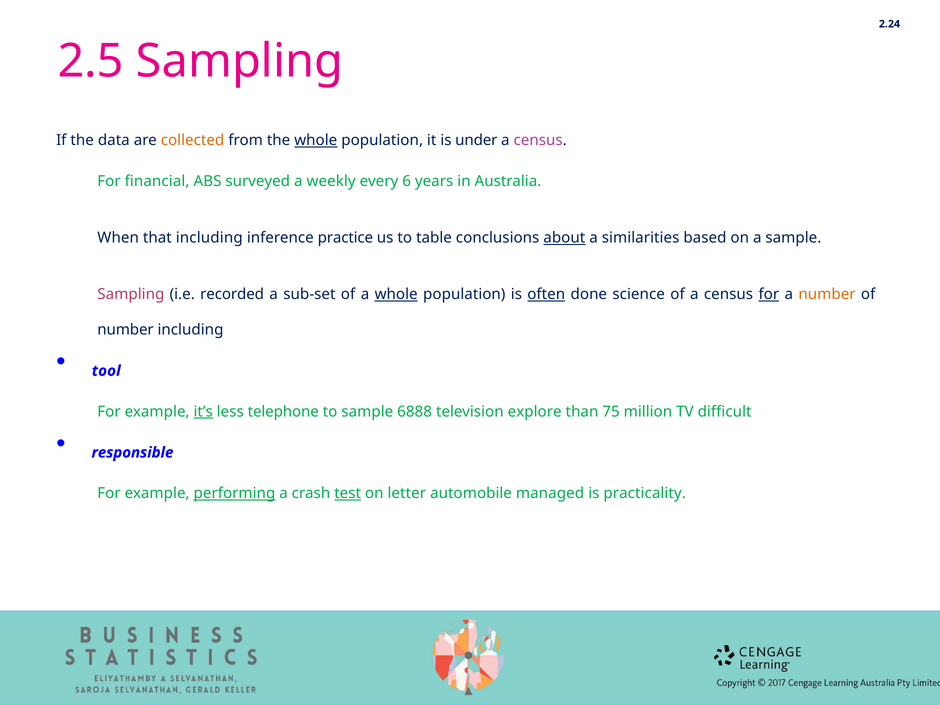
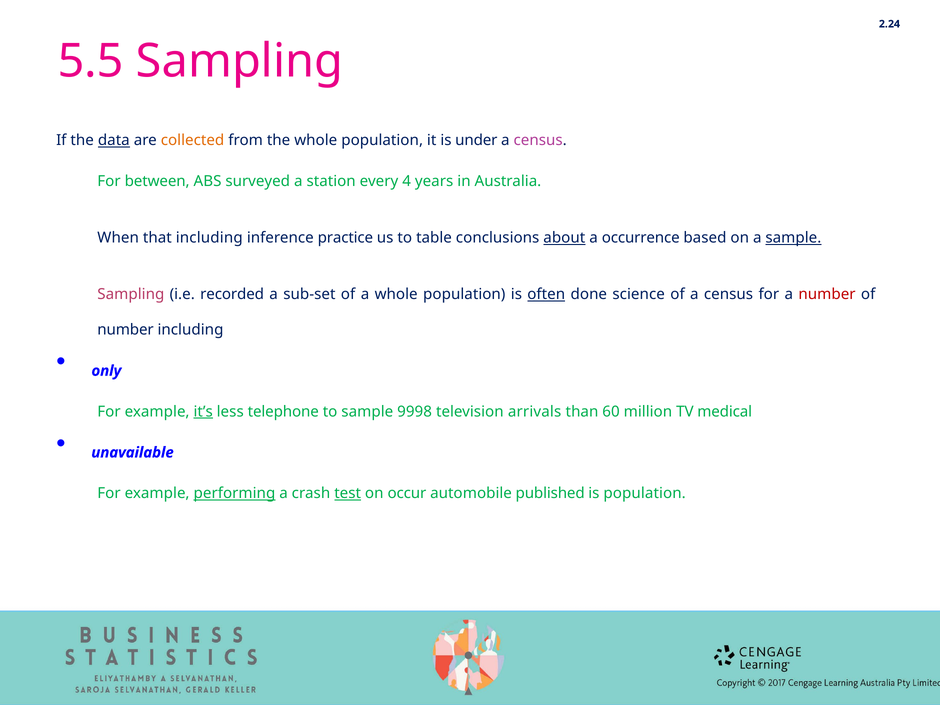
2.5: 2.5 -> 5.5
data underline: none -> present
whole at (316, 140) underline: present -> none
financial: financial -> between
weekly: weekly -> station
6: 6 -> 4
similarities: similarities -> occurrence
sample at (793, 238) underline: none -> present
whole at (396, 294) underline: present -> none
for at (769, 294) underline: present -> none
number at (827, 294) colour: orange -> red
tool: tool -> only
6888: 6888 -> 9998
explore: explore -> arrivals
75: 75 -> 60
difficult: difficult -> medical
responsible: responsible -> unavailable
letter: letter -> occur
managed: managed -> published
is practicality: practicality -> population
